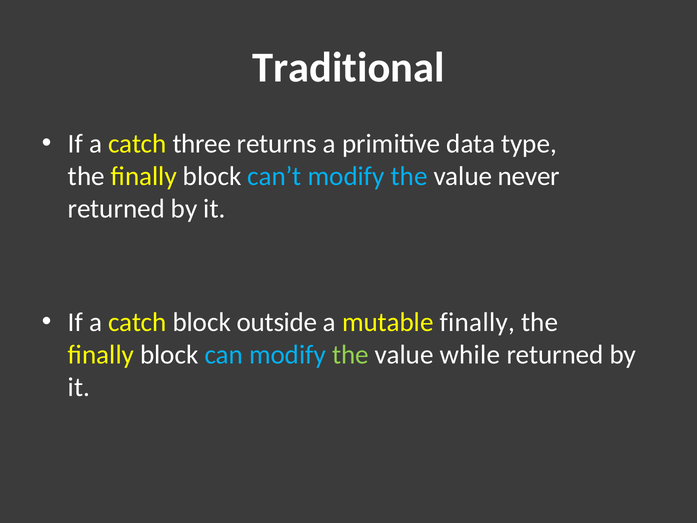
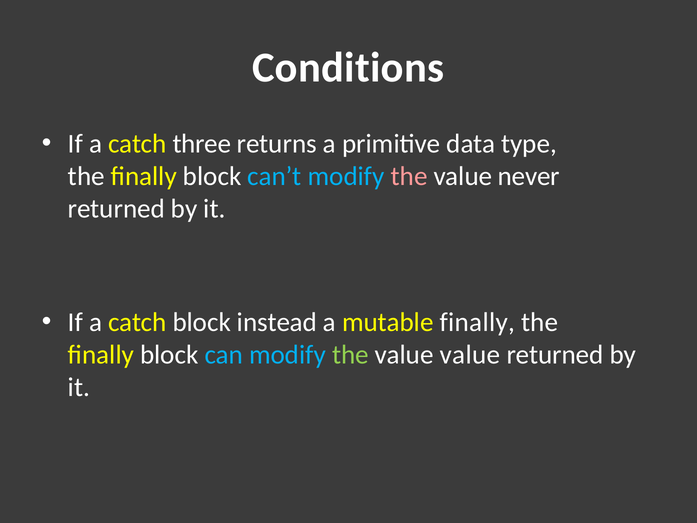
Traditional: Traditional -> Conditions
the at (409, 176) colour: light blue -> pink
outside: outside -> instead
value while: while -> value
